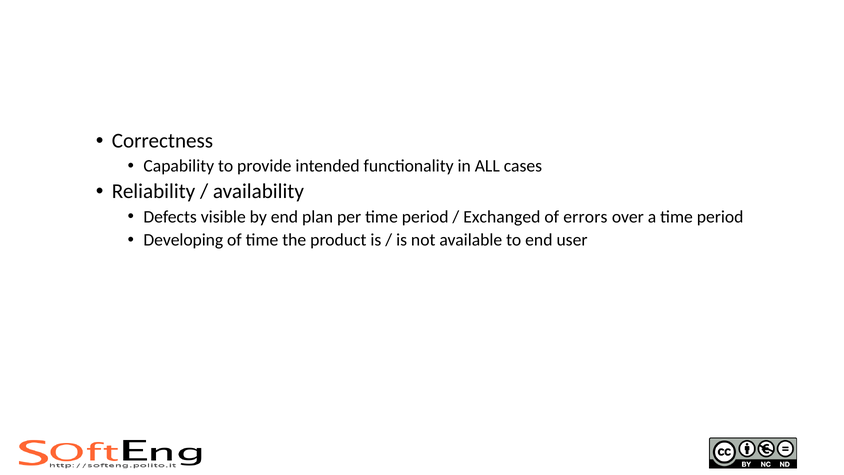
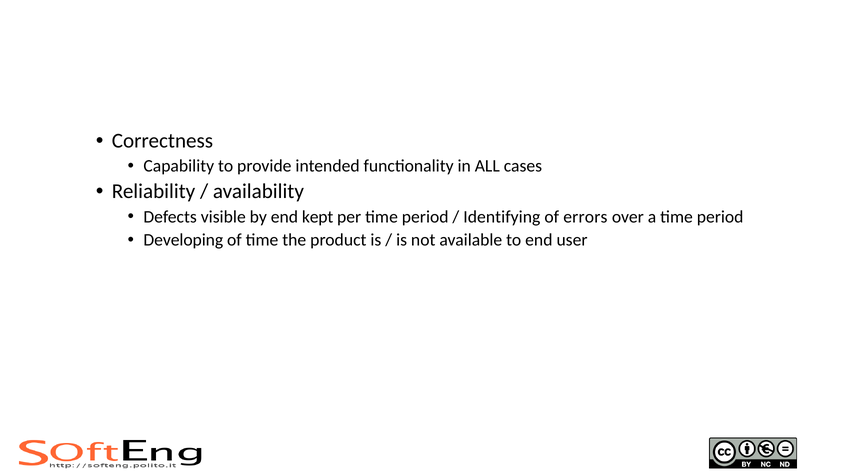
plan: plan -> kept
Exchanged: Exchanged -> Identifying
